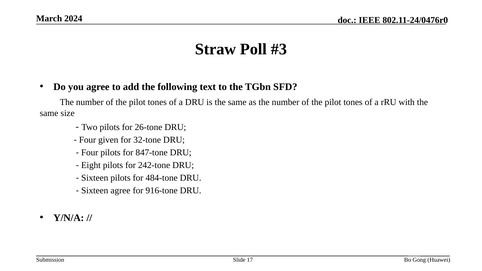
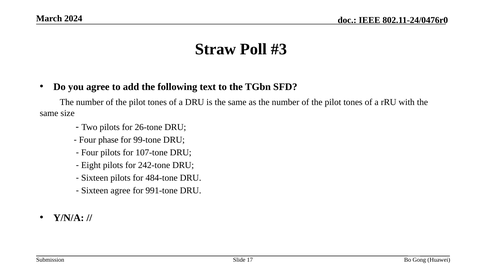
given: given -> phase
32-tone: 32-tone -> 99-tone
847-tone: 847-tone -> 107-tone
916-tone: 916-tone -> 991-tone
